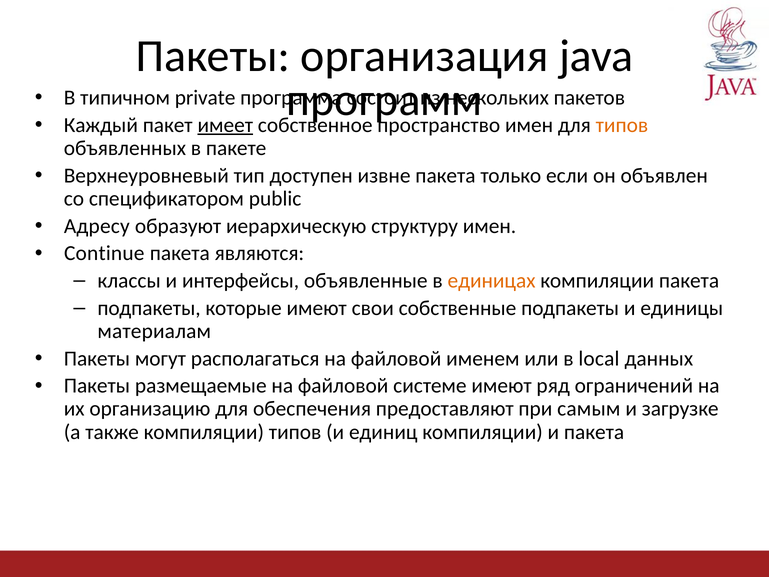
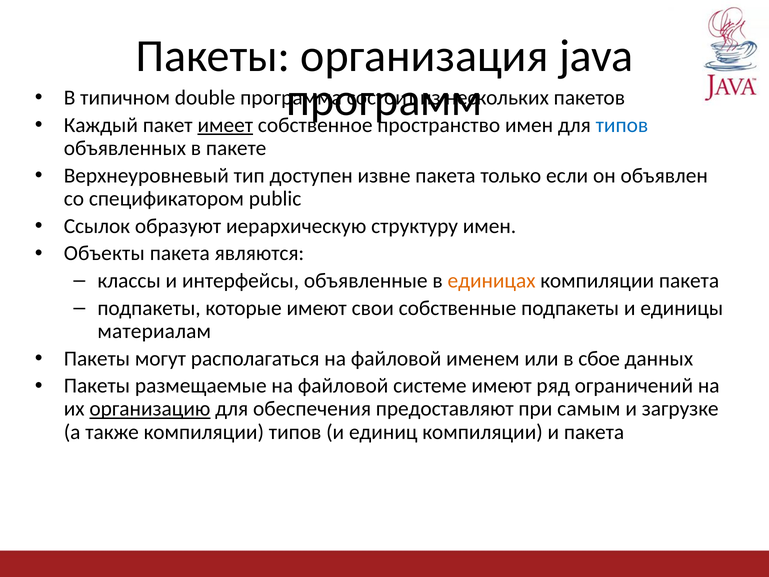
private: private -> double
типов at (622, 125) colour: orange -> blue
Адресу: Адресу -> Ссылок
Continue: Continue -> Объекты
local: local -> сбое
организацию underline: none -> present
